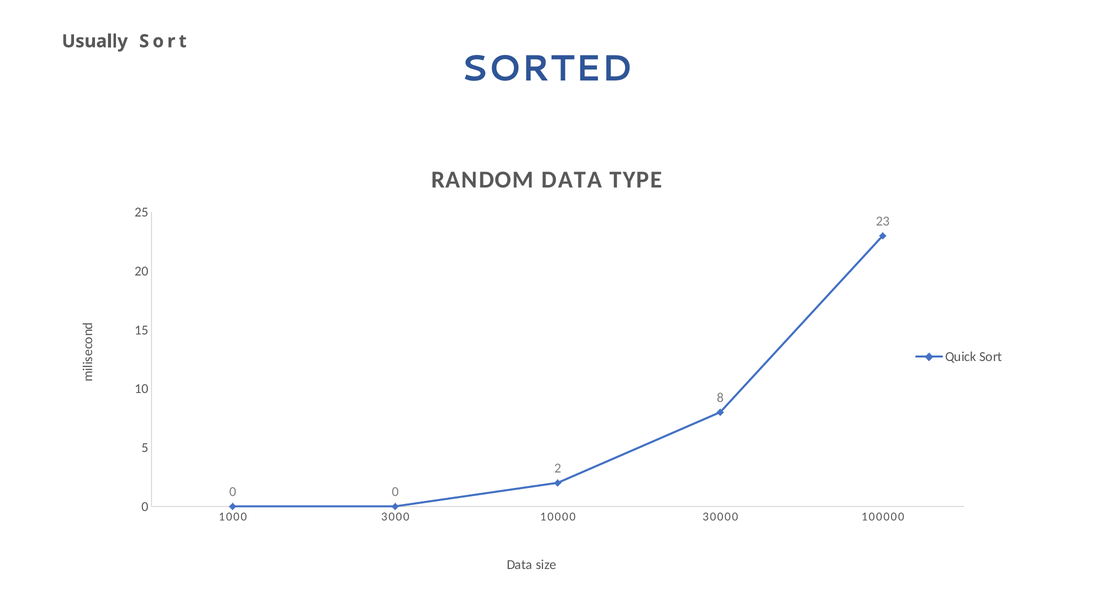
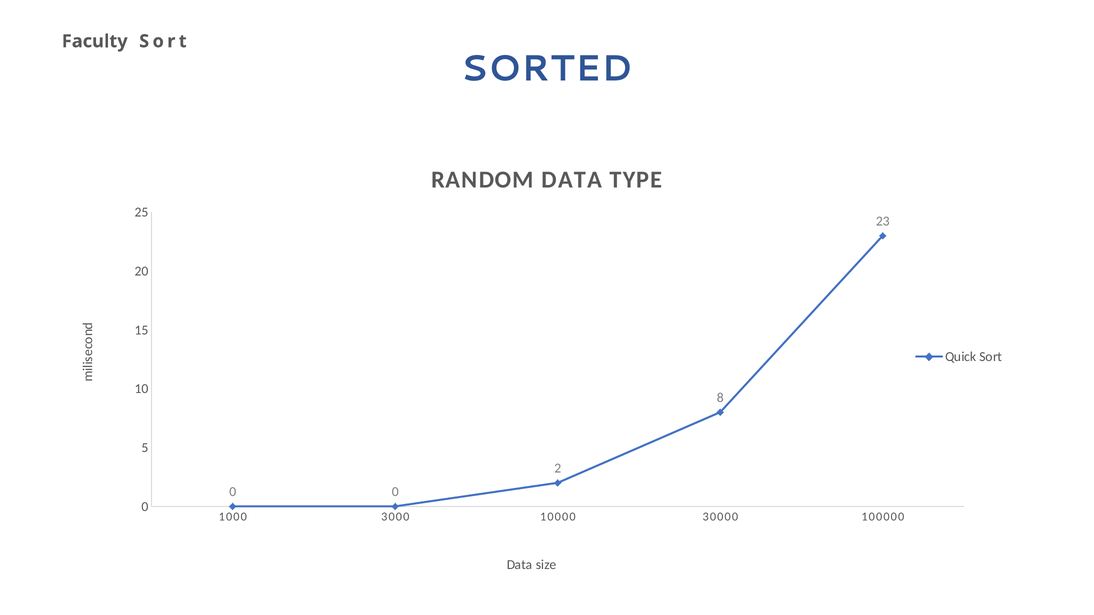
Usually: Usually -> Faculty
